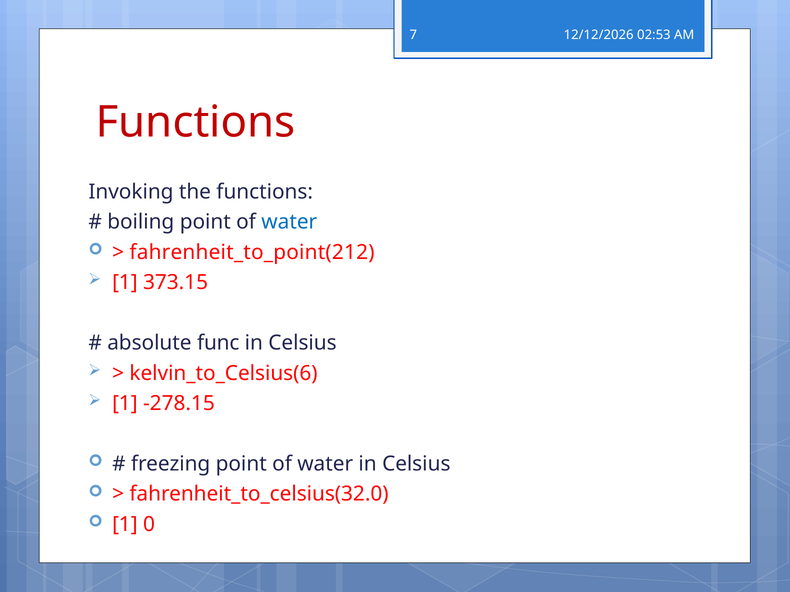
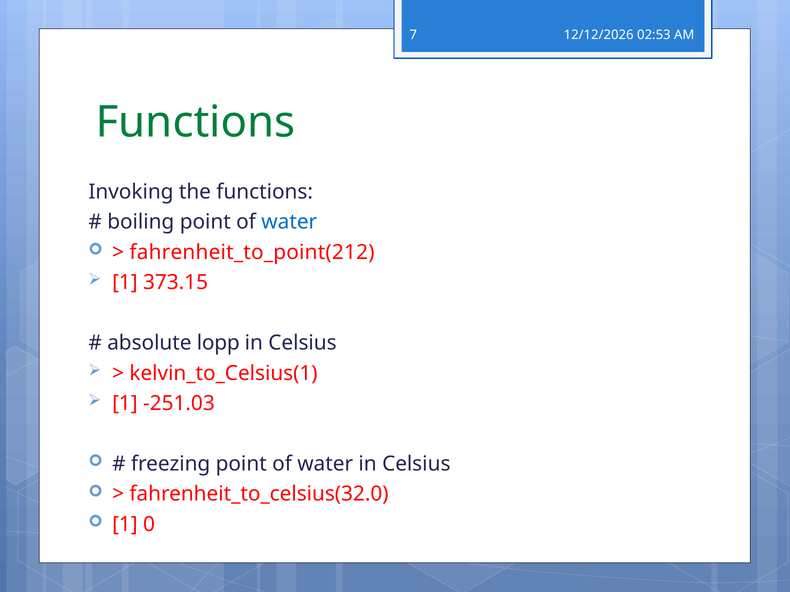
Functions at (195, 122) colour: red -> green
func: func -> lopp
kelvin_to_Celsius(6: kelvin_to_Celsius(6 -> kelvin_to_Celsius(1
-278.15: -278.15 -> -251.03
